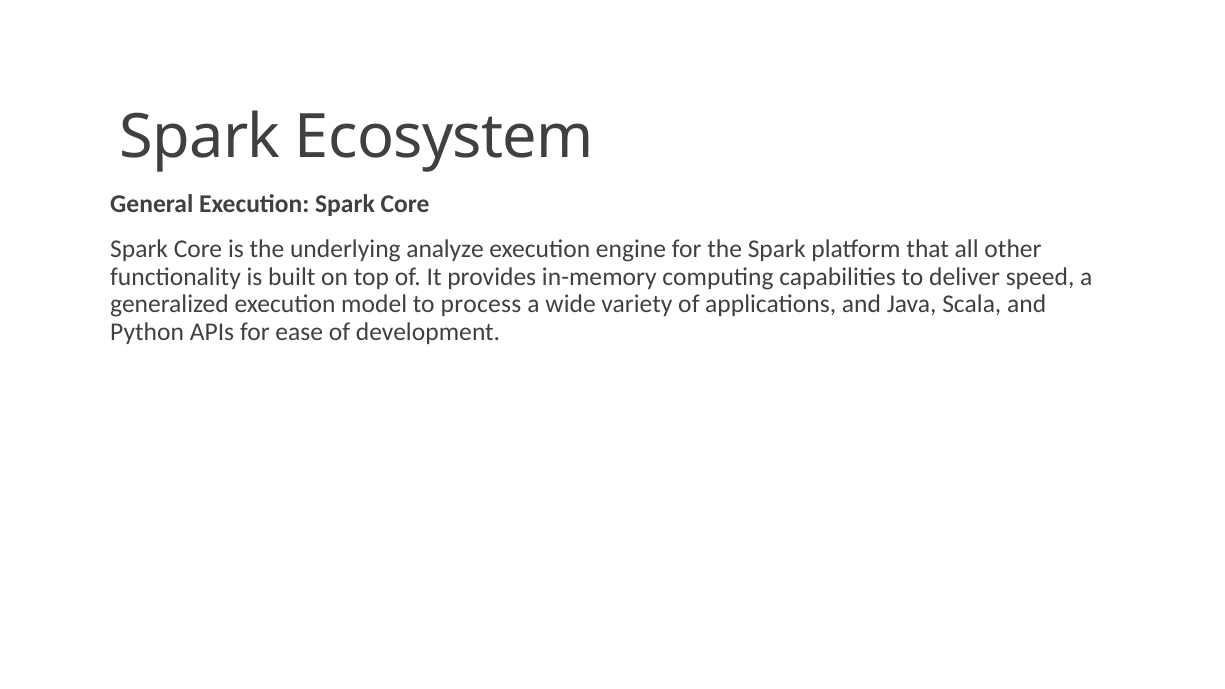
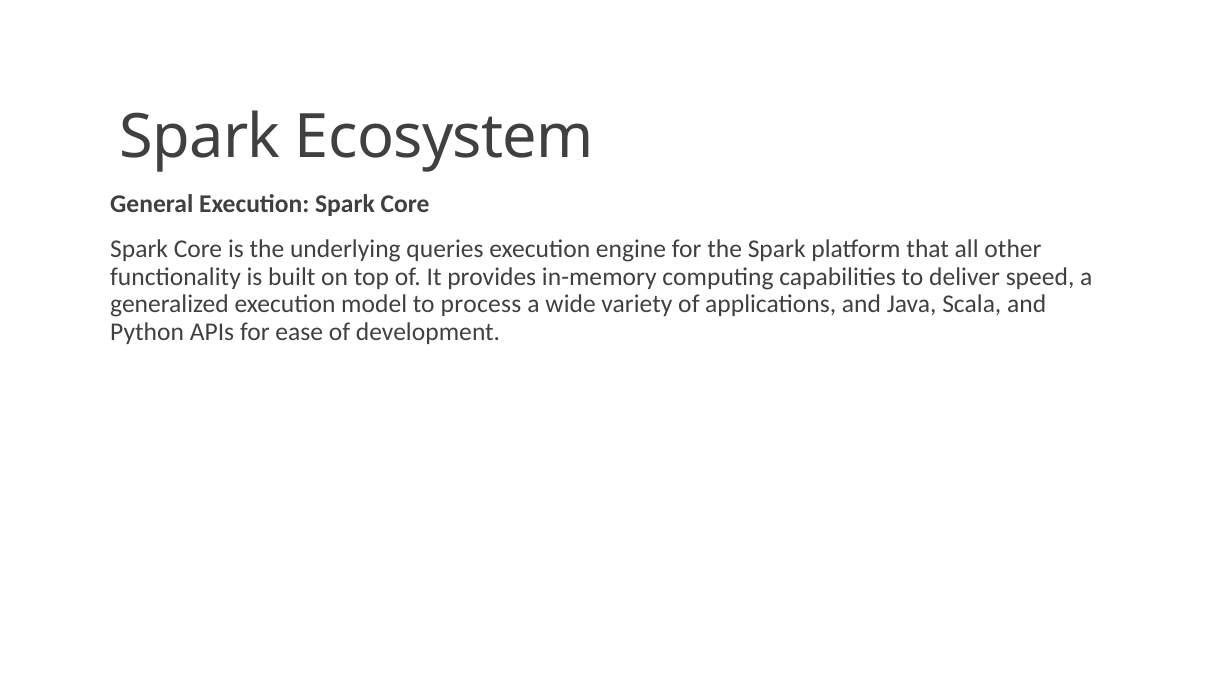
analyze: analyze -> queries
